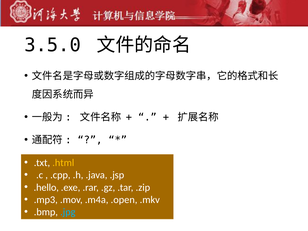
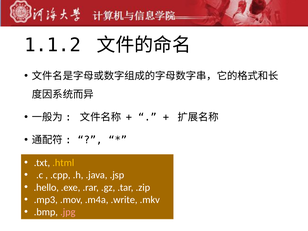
3.5.0: 3.5.0 -> 1.1.2
.open: .open -> .write
.jpg colour: light blue -> pink
